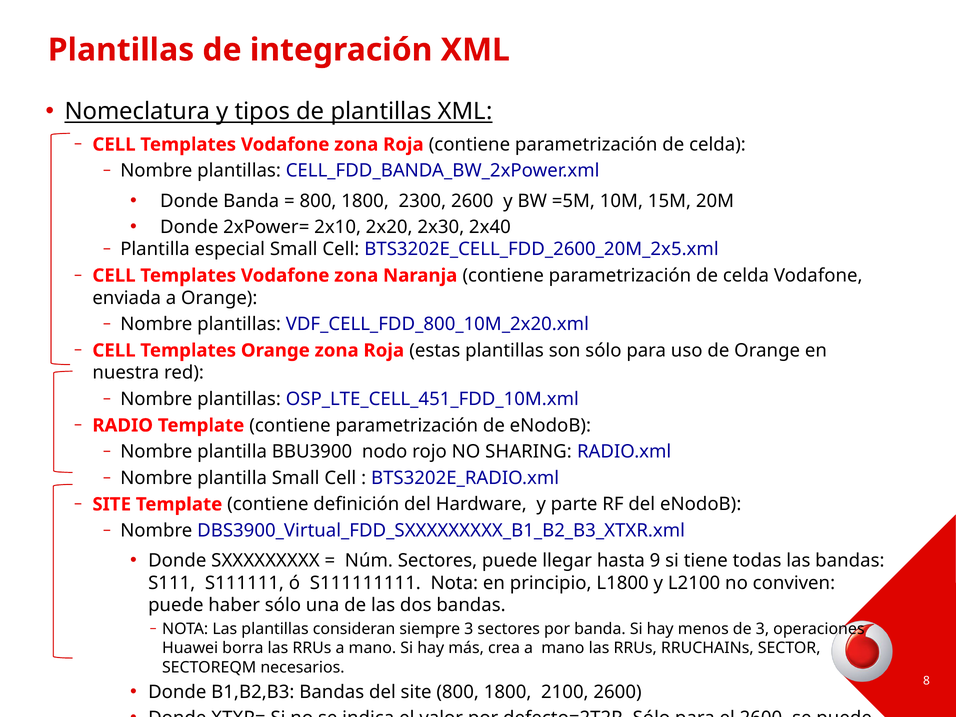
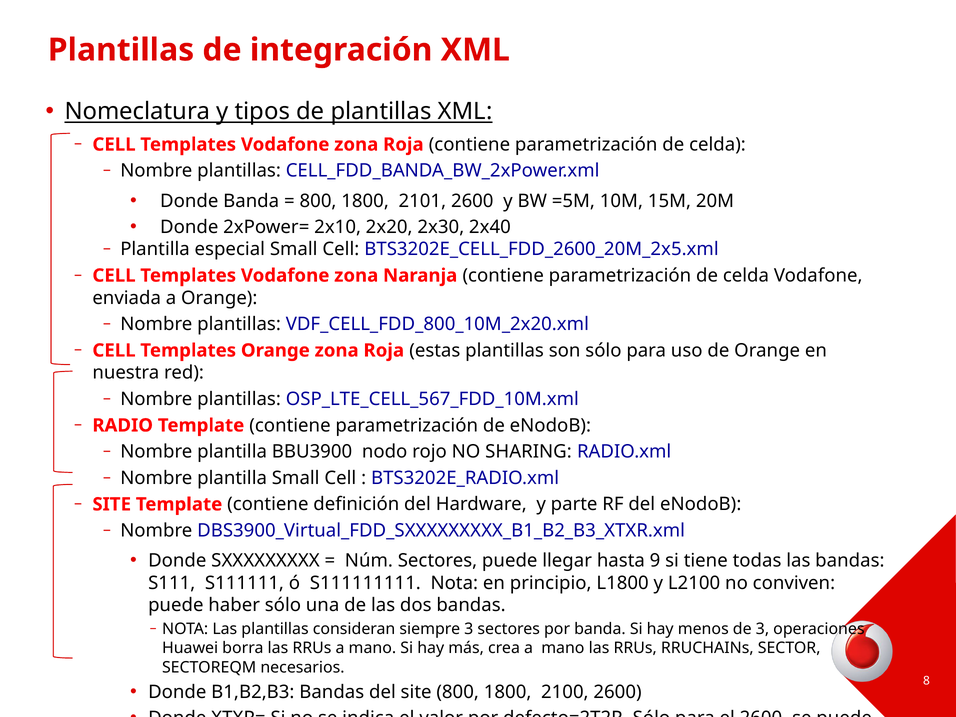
2300: 2300 -> 2101
OSP_LTE_CELL_451_FDD_10M.xml: OSP_LTE_CELL_451_FDD_10M.xml -> OSP_LTE_CELL_567_FDD_10M.xml
